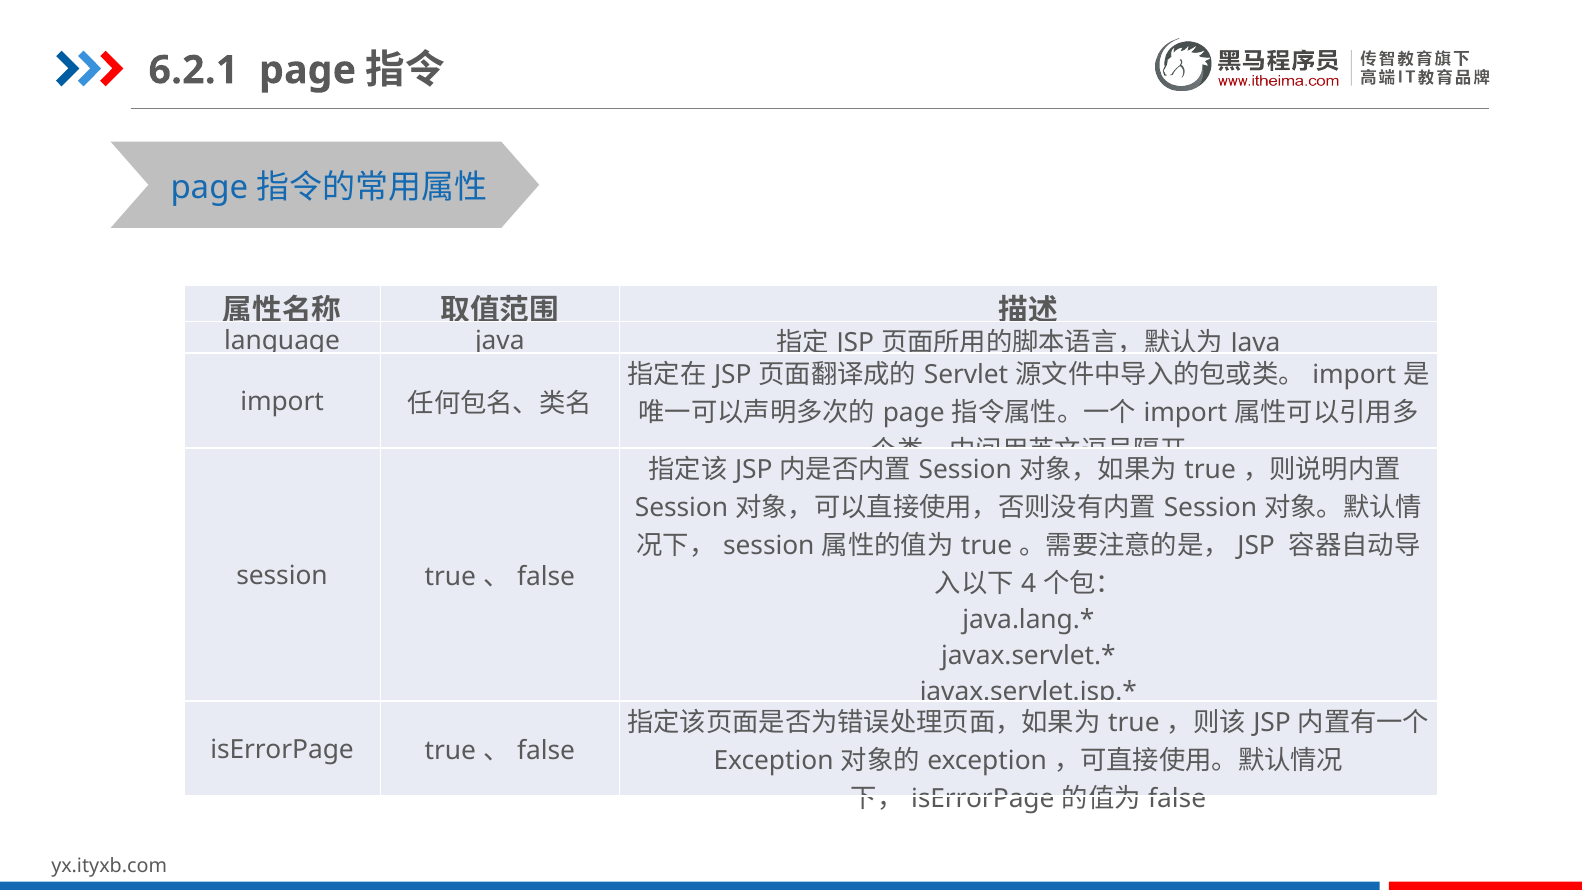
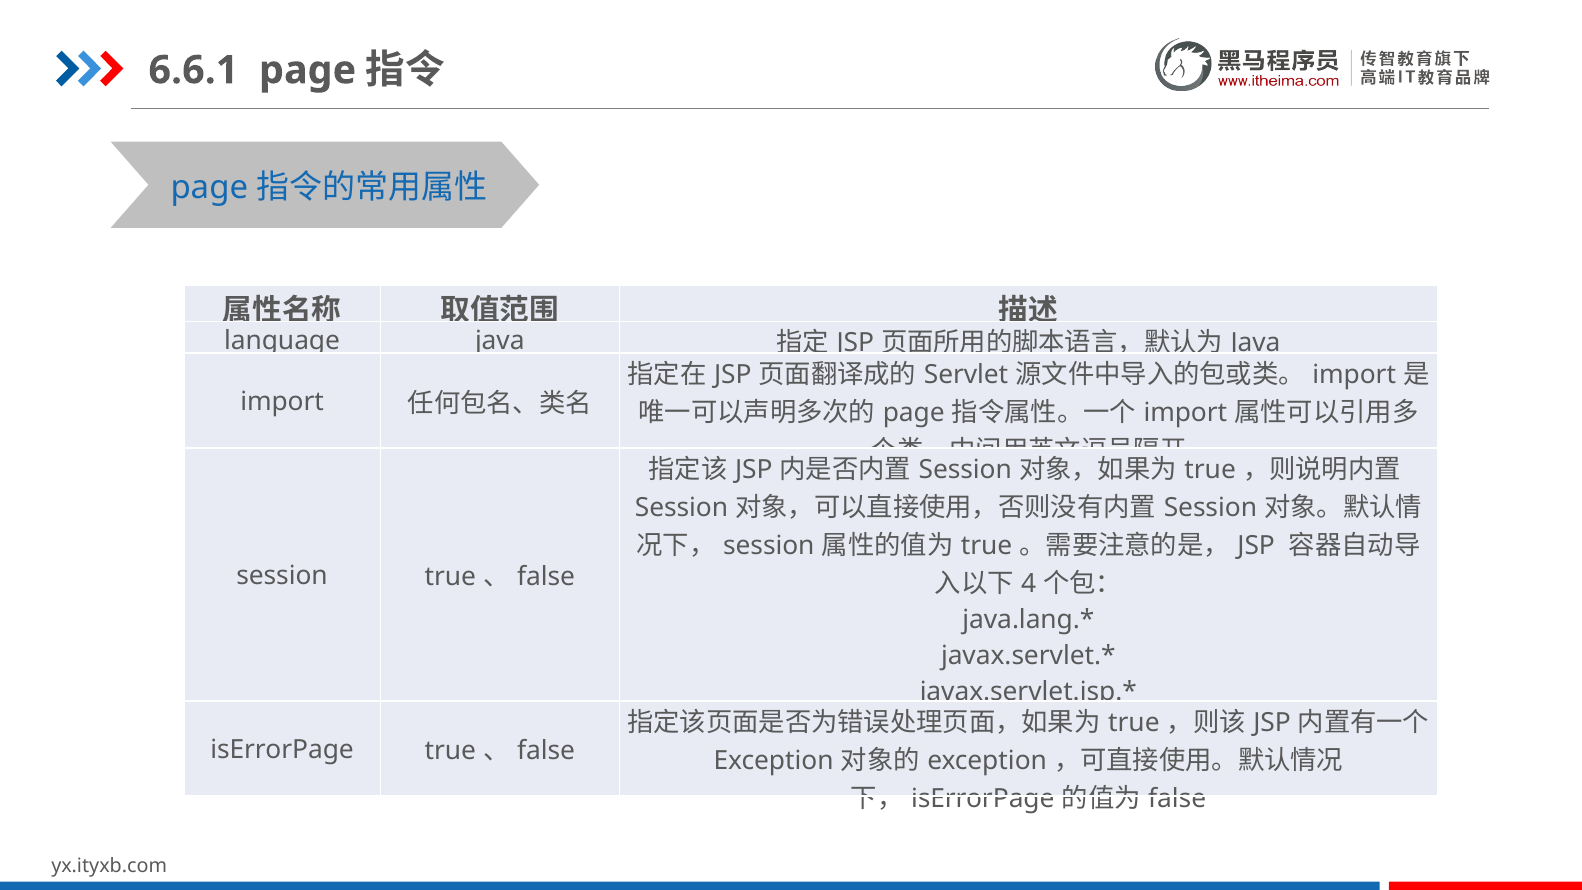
6.2.1: 6.2.1 -> 6.6.1
